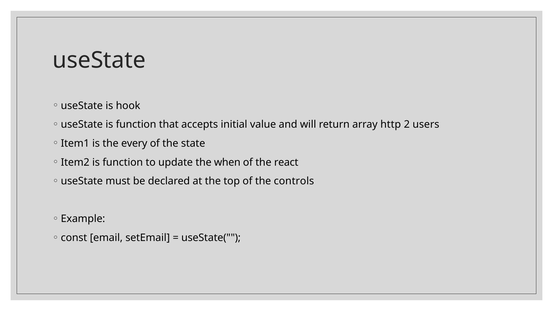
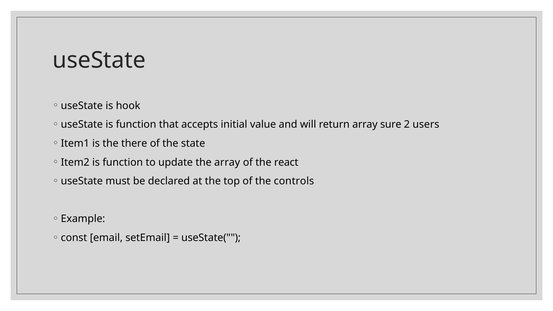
http: http -> sure
every: every -> there
the when: when -> array
